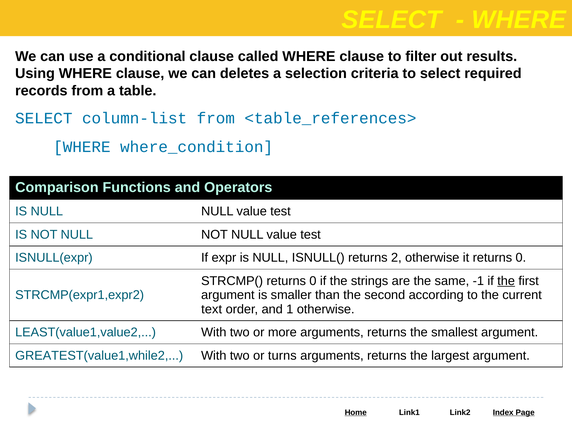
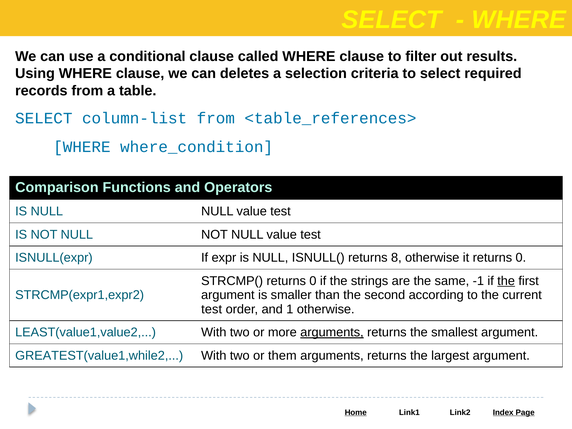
2: 2 -> 8
text at (212, 309): text -> test
arguments at (332, 332) underline: none -> present
turns: turns -> them
